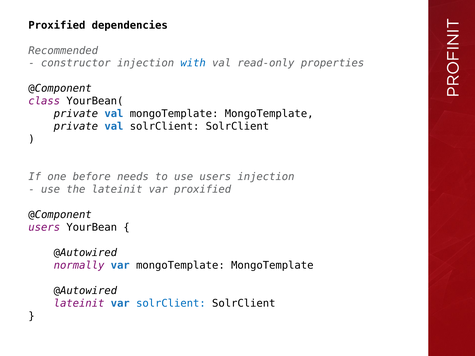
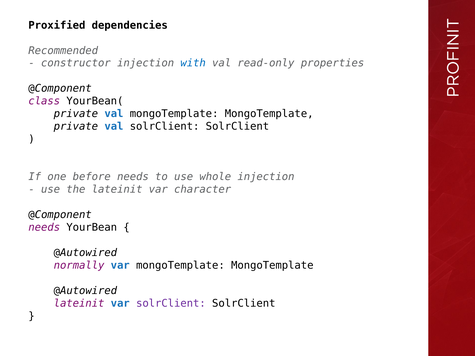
use users: users -> whole
var proxified: proxified -> character
users at (44, 228): users -> needs
solrClient at (171, 303) colour: blue -> purple
